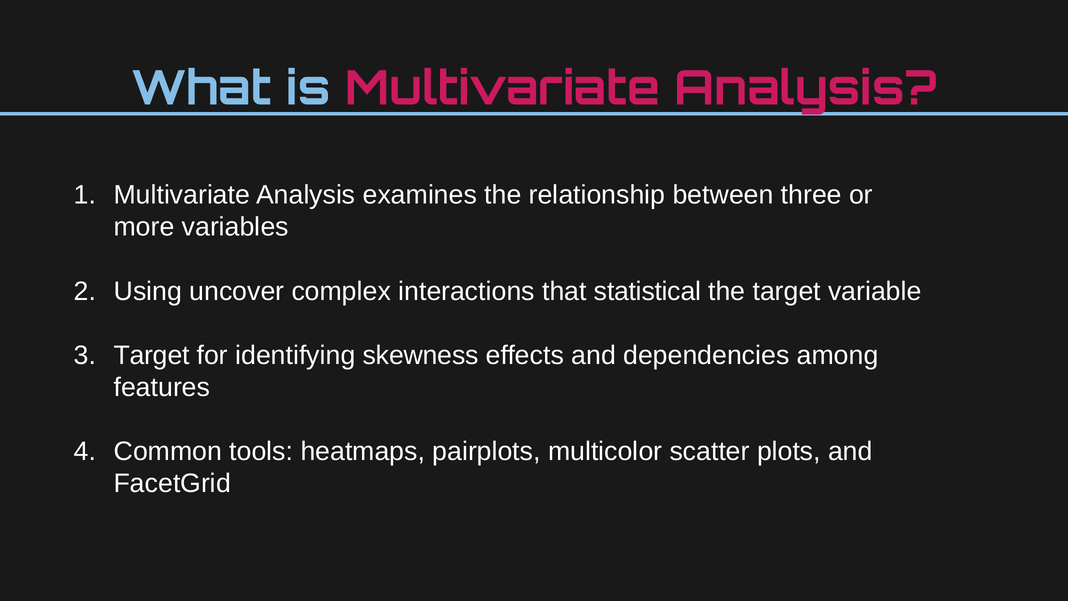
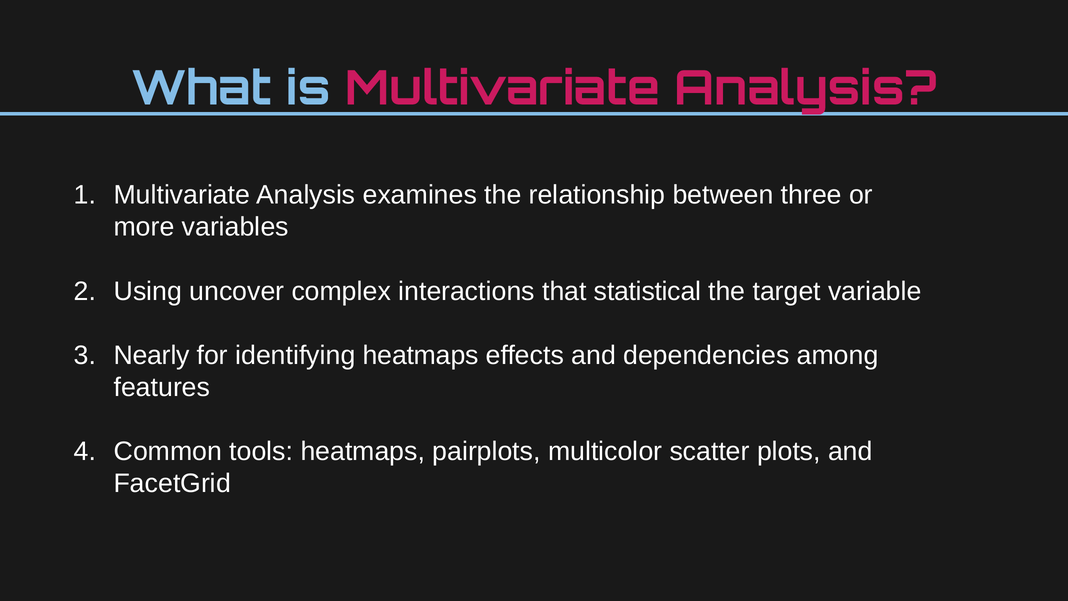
Target at (152, 355): Target -> Nearly
identifying skewness: skewness -> heatmaps
